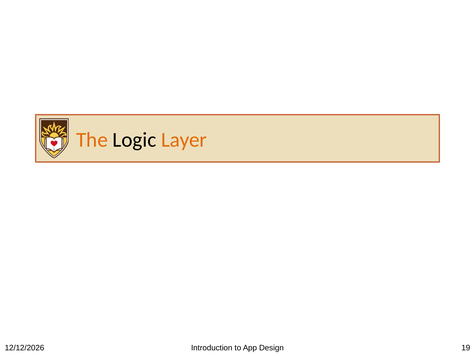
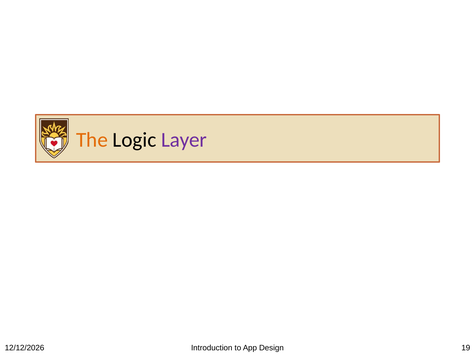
Layer colour: orange -> purple
